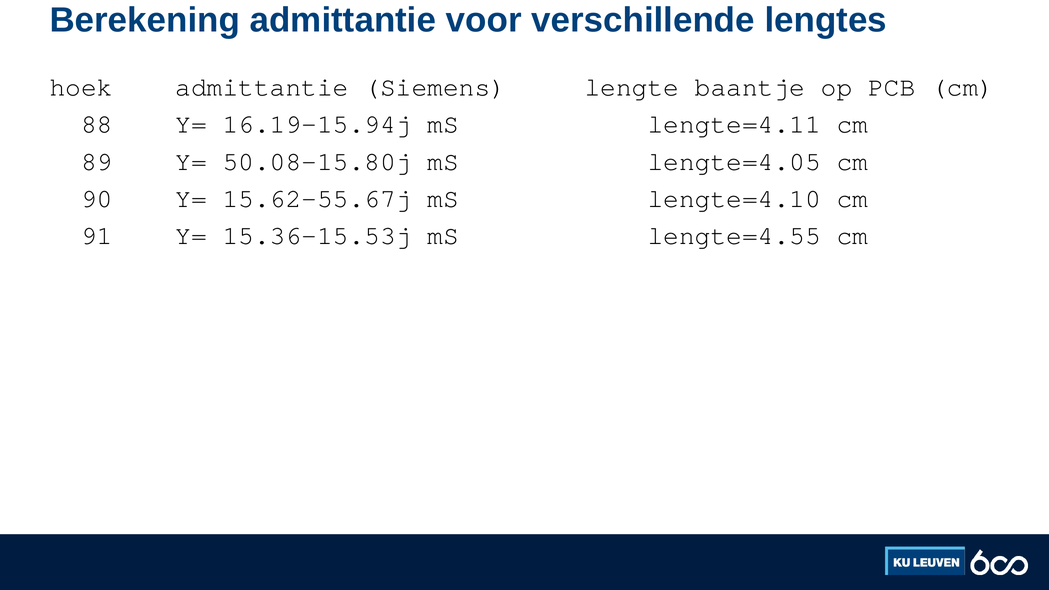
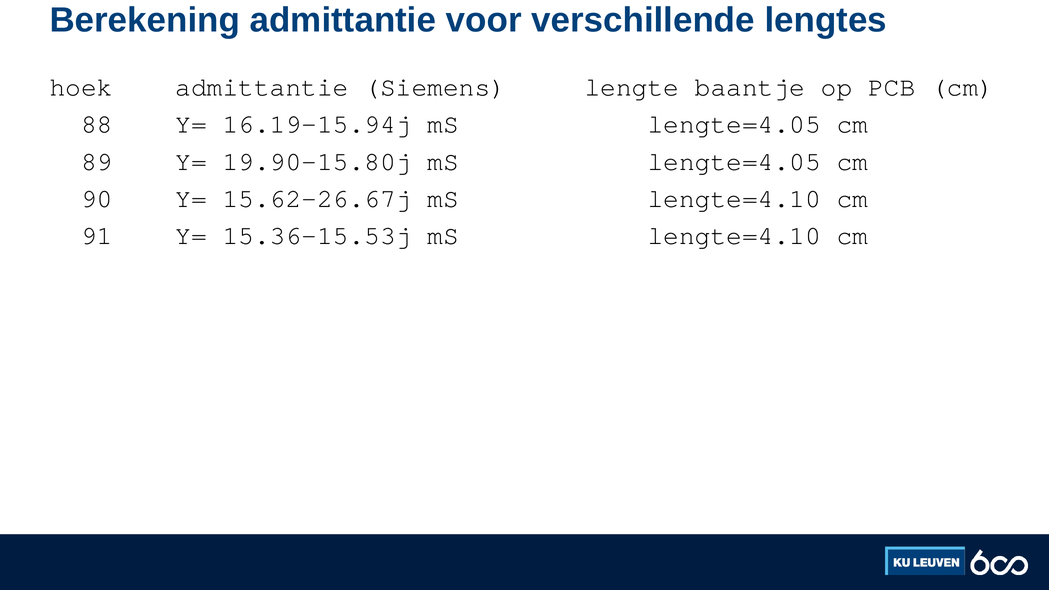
16.19-15.94j mS lengte=4.11: lengte=4.11 -> lengte=4.05
50.08-15.80j: 50.08-15.80j -> 19.90-15.80j
15.62-55.67j: 15.62-55.67j -> 15.62-26.67j
15.36-15.53j mS lengte=4.55: lengte=4.55 -> lengte=4.10
